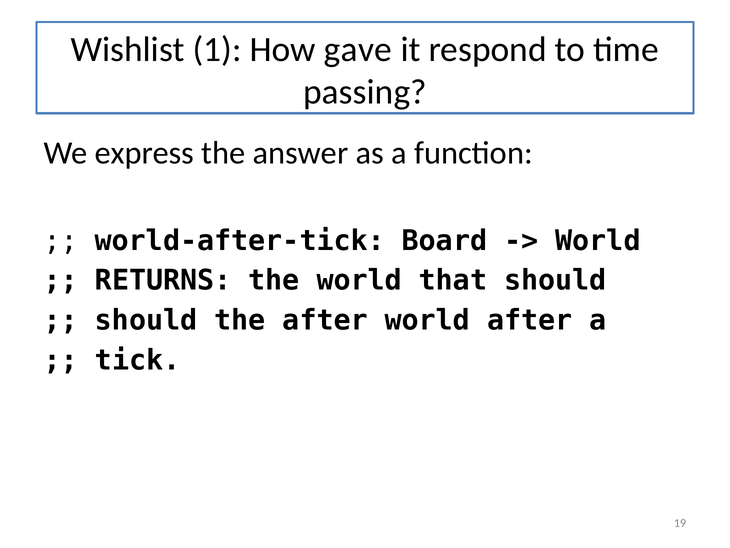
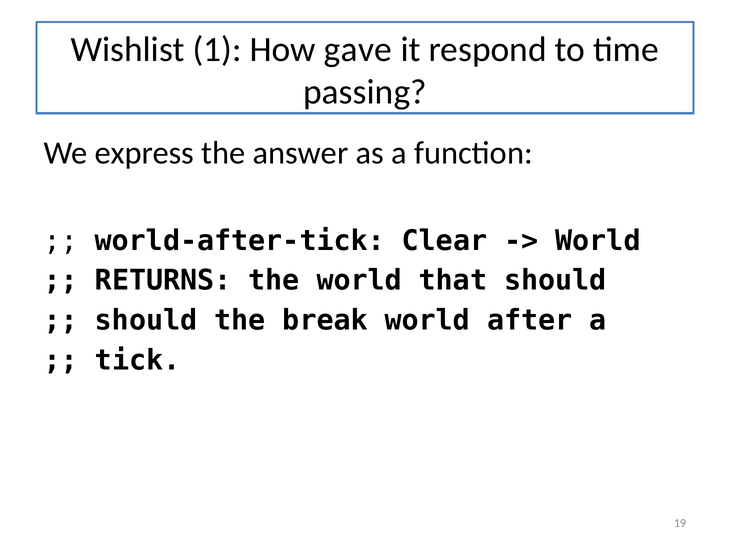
Board: Board -> Clear
the after: after -> break
